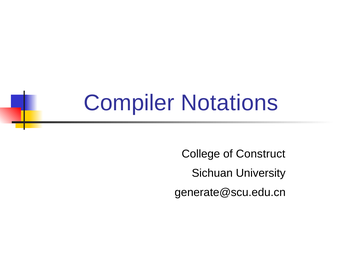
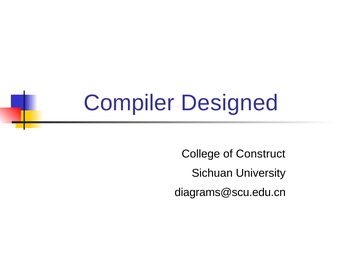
Notations: Notations -> Designed
generate@scu.edu.cn: generate@scu.edu.cn -> diagrams@scu.edu.cn
